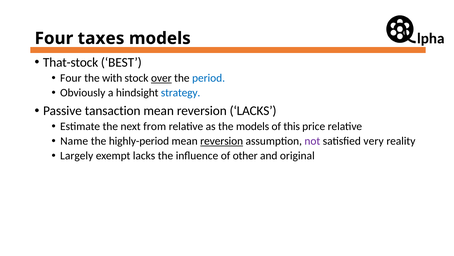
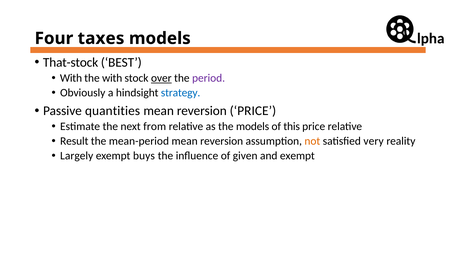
Four at (71, 78): Four -> With
period colour: blue -> purple
tansaction: tansaction -> quantities
reversion LACKS: LACKS -> PRICE
Name: Name -> Result
highly-period: highly-period -> mean-period
reversion at (222, 141) underline: present -> none
not colour: purple -> orange
exempt lacks: lacks -> buys
other: other -> given
and original: original -> exempt
